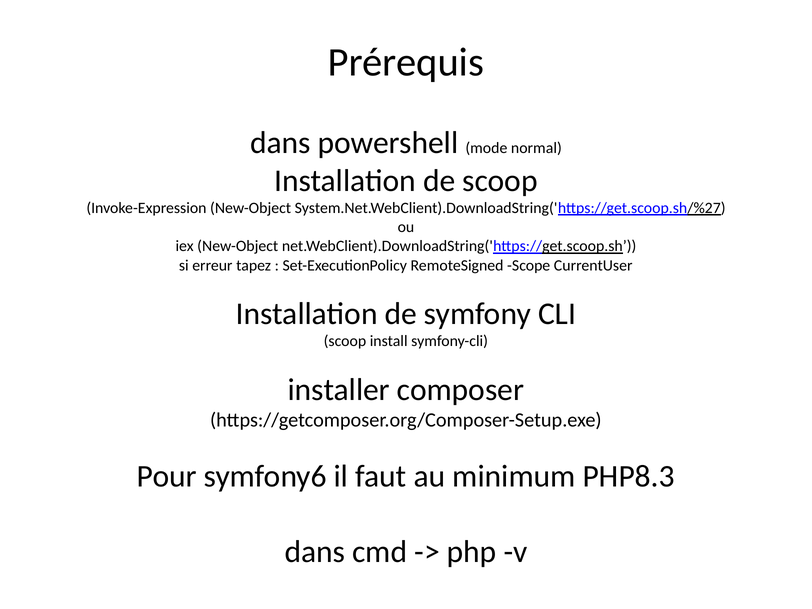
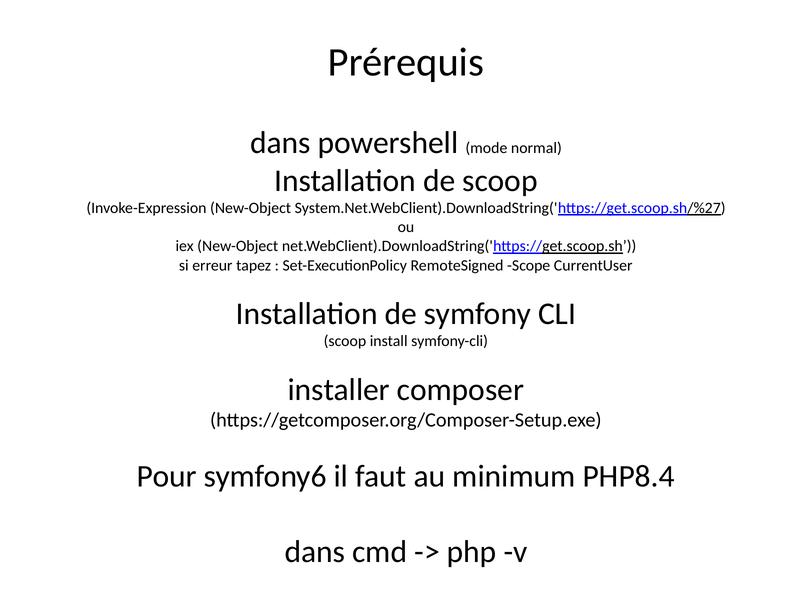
PHP8.3: PHP8.3 -> PHP8.4
